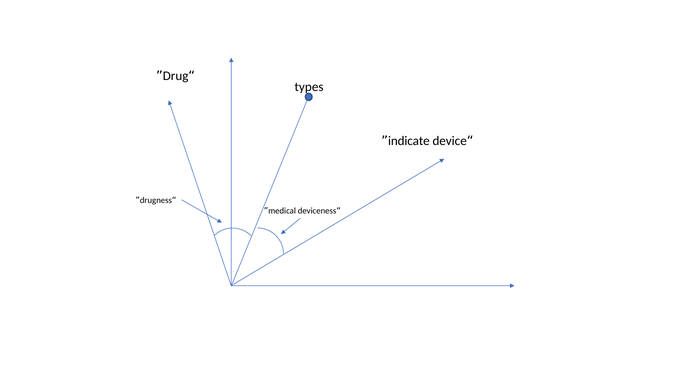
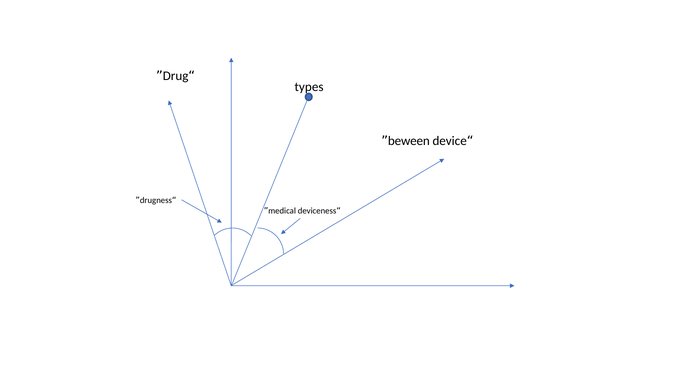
indicate: indicate -> beween
